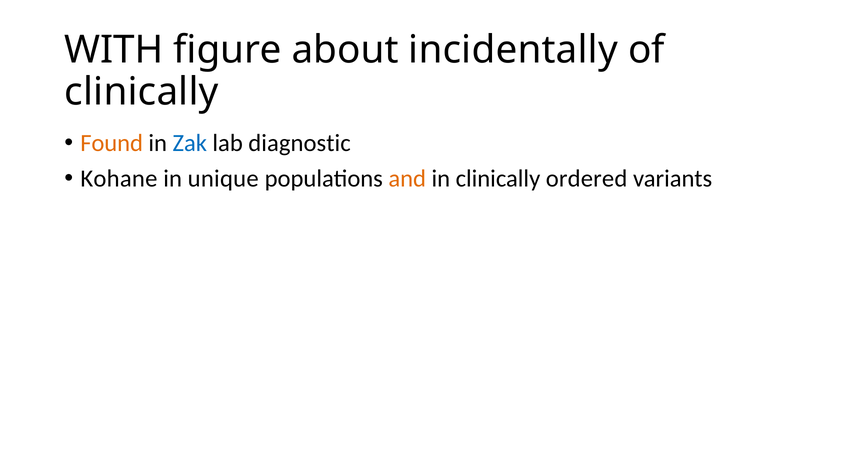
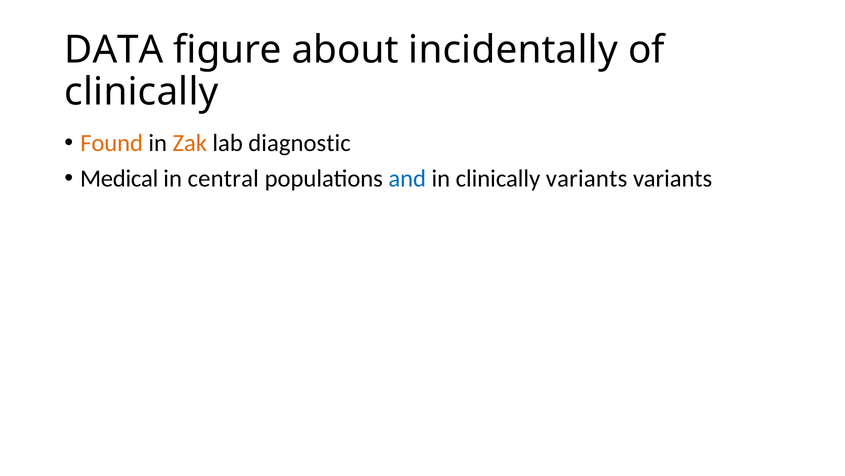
WITH: WITH -> DATA
Zak colour: blue -> orange
Kohane: Kohane -> Medical
unique: unique -> central
and colour: orange -> blue
clinically ordered: ordered -> variants
